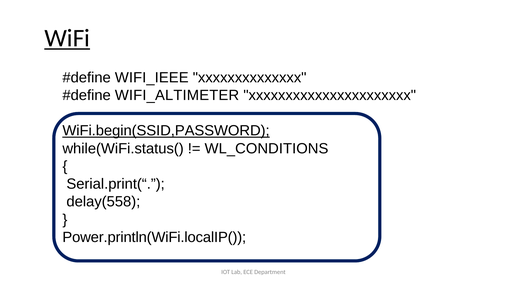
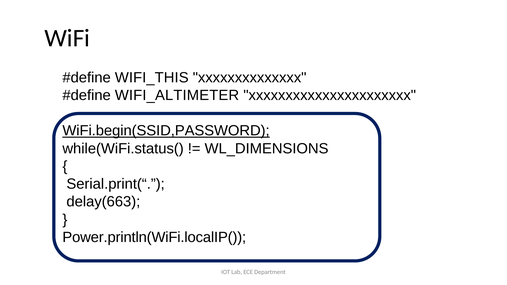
WiFi underline: present -> none
WIFI_IEEE: WIFI_IEEE -> WIFI_THIS
WL_CONDITIONS: WL_CONDITIONS -> WL_DIMENSIONS
delay(558: delay(558 -> delay(663
